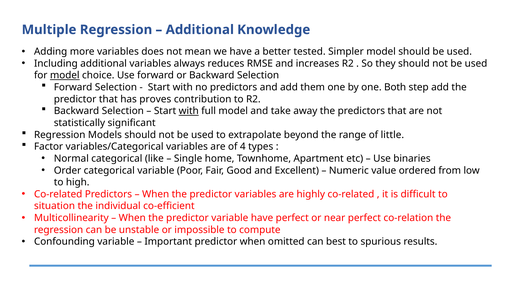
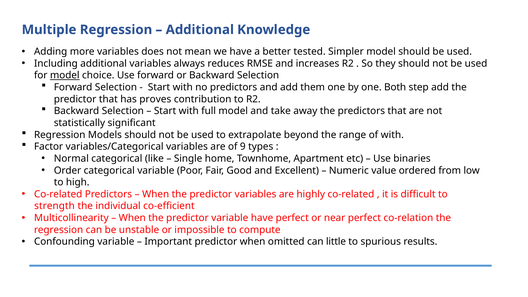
with at (189, 111) underline: present -> none
of little: little -> with
4: 4 -> 9
situation: situation -> strength
best: best -> little
